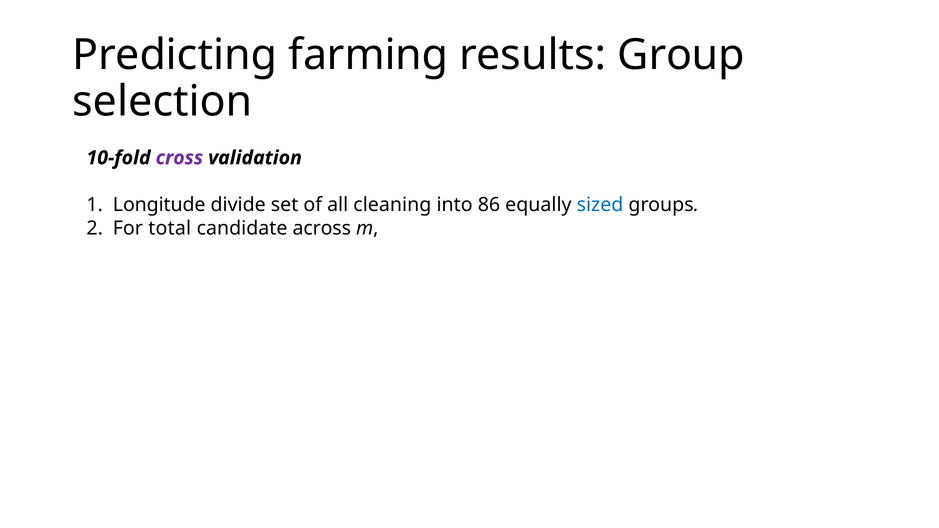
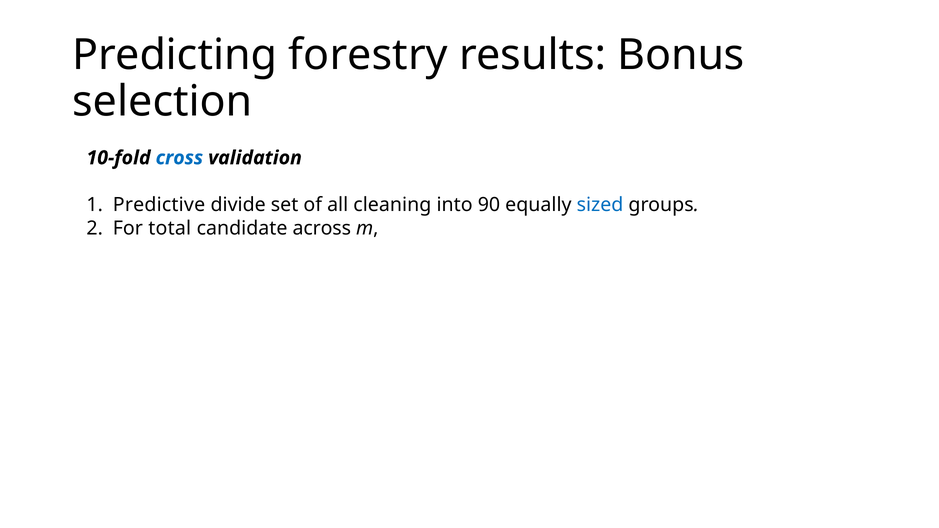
farming: farming -> forestry
Group: Group -> Bonus
cross colour: purple -> blue
Longitude: Longitude -> Predictive
86: 86 -> 90
